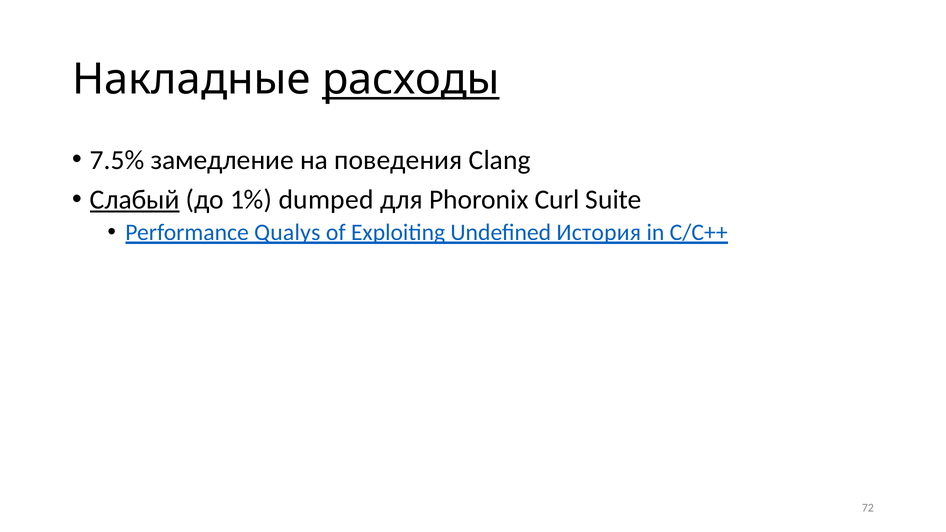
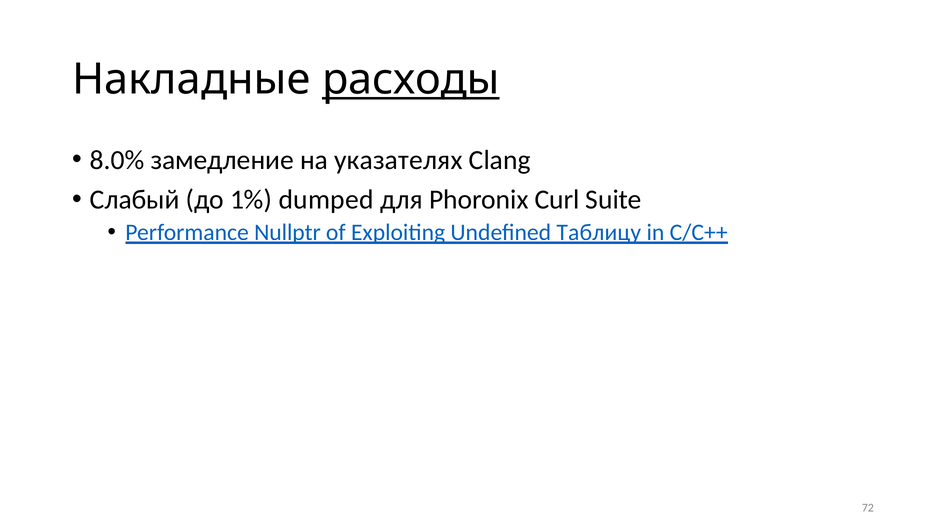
7.5%: 7.5% -> 8.0%
поведения: поведения -> указателях
Слабый underline: present -> none
Qualys: Qualys -> Nullptr
История: История -> Таблицу
